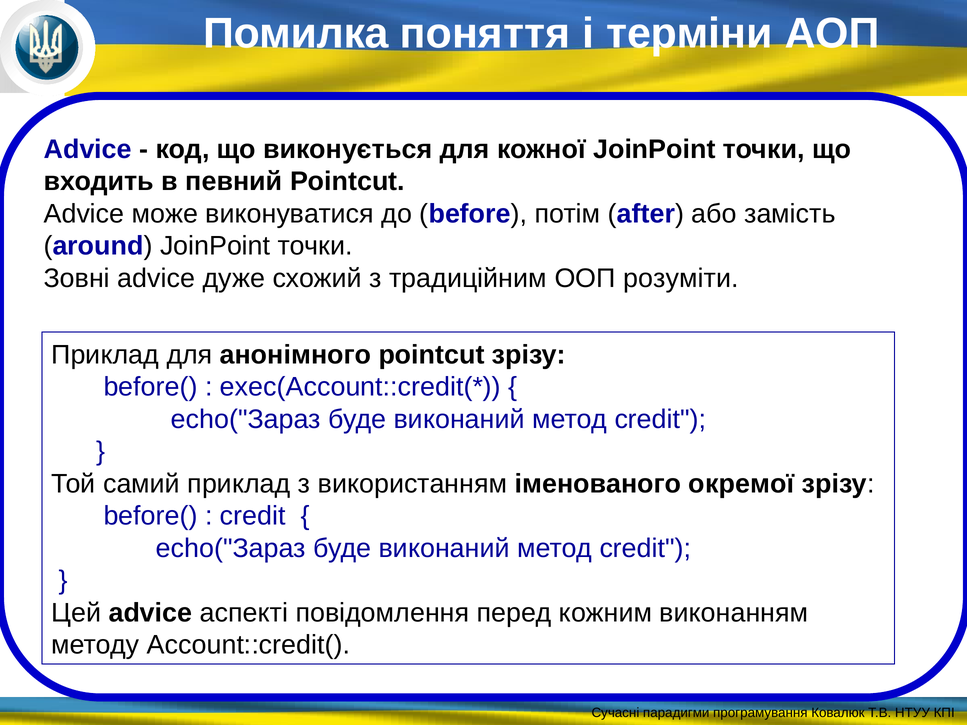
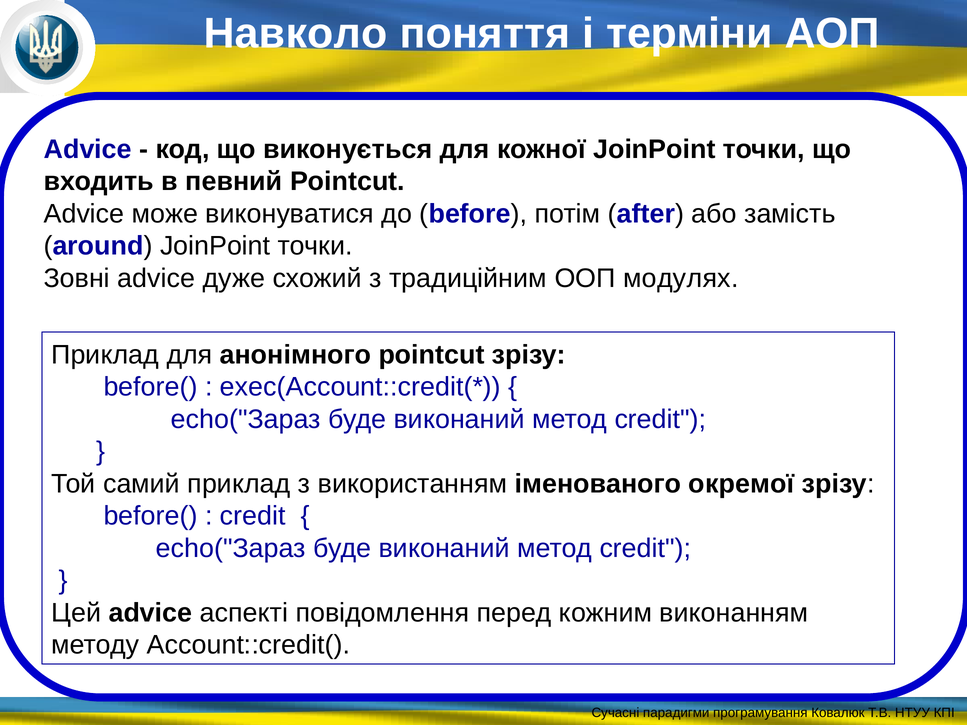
Помилка: Помилка -> Навколо
розуміти: розуміти -> модулях
